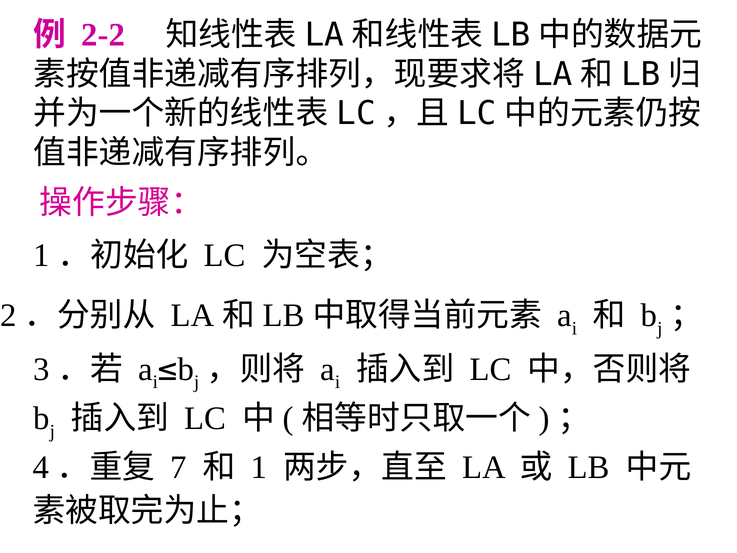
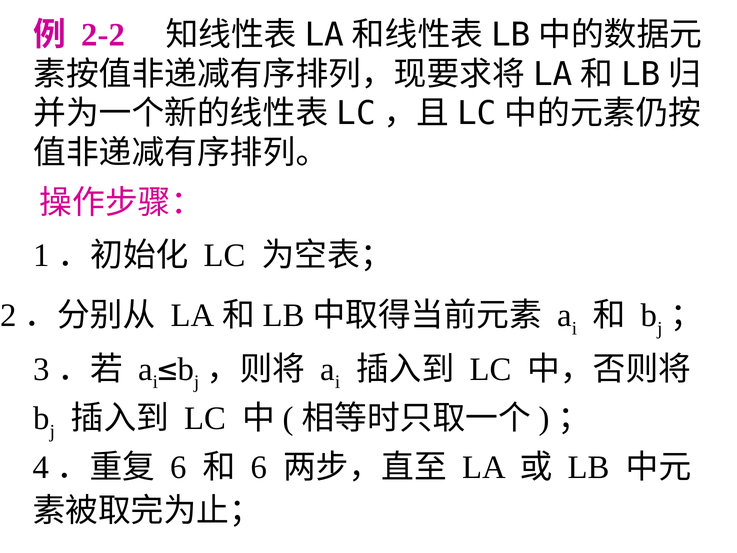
7 at (178, 467): 7 -> 6
1 at (259, 467): 1 -> 6
